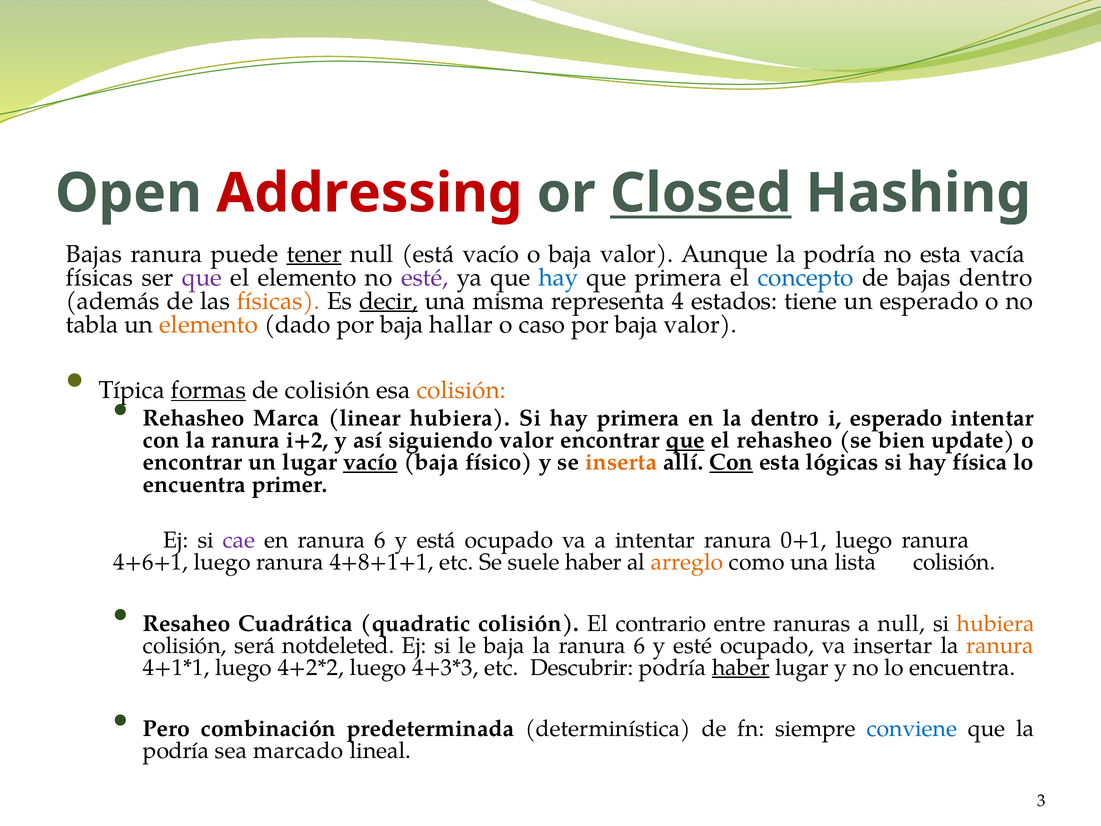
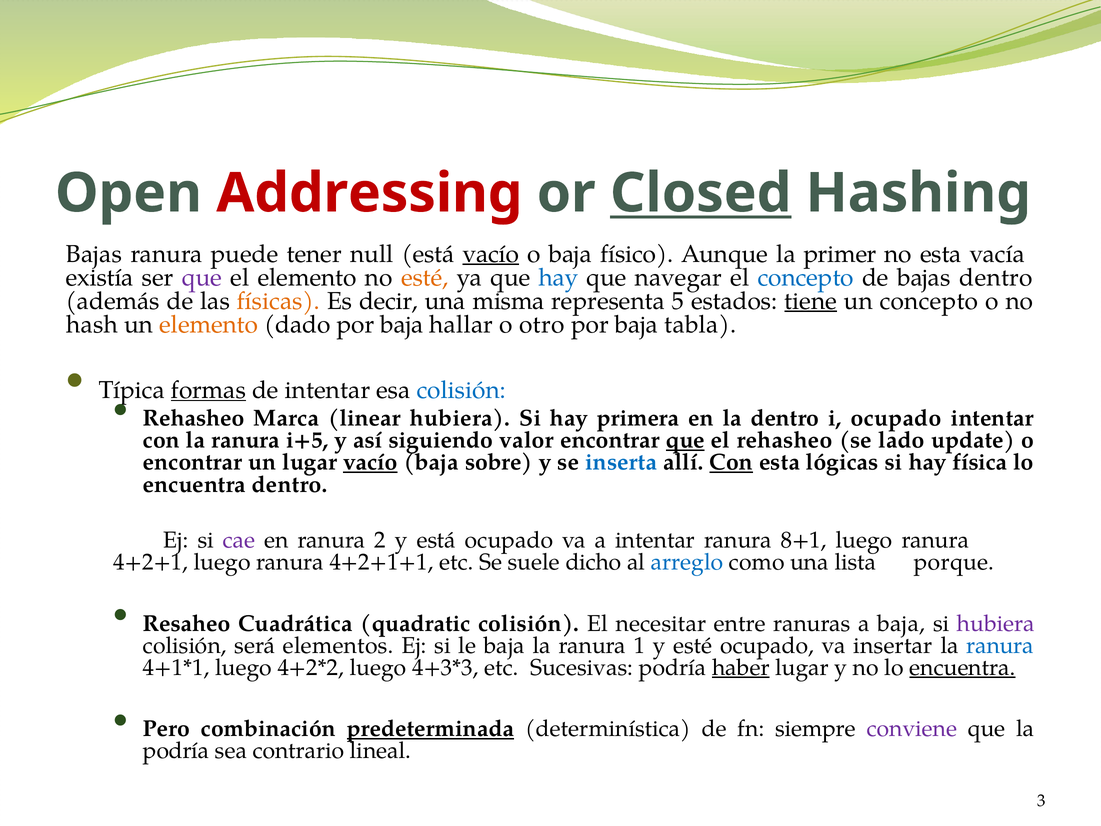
tener underline: present -> none
vacío at (491, 254) underline: none -> present
o baja valor: valor -> físico
Aunque la podría: podría -> primer
físicas at (100, 277): físicas -> existía
esté at (425, 277) colour: purple -> orange
que primera: primera -> navegar
decir underline: present -> none
4: 4 -> 5
tiene underline: none -> present
un esperado: esperado -> concepto
tabla: tabla -> hash
caso: caso -> otro
por baja valor: valor -> tabla
de colisión: colisión -> intentar
colisión at (461, 390) colour: orange -> blue
i esperado: esperado -> ocupado
i+2: i+2 -> i+5
bien: bien -> lado
físico: físico -> sobre
inserta colour: orange -> blue
encuentra primer: primer -> dentro
en ranura 6: 6 -> 2
0+1: 0+1 -> 8+1
4+6+1: 4+6+1 -> 4+2+1
4+8+1+1: 4+8+1+1 -> 4+2+1+1
suele haber: haber -> dicho
arreglo colour: orange -> blue
lista colisión: colisión -> porque
contrario: contrario -> necesitar
a null: null -> baja
hubiera at (996, 623) colour: orange -> purple
notdeleted: notdeleted -> elementos
la ranura 6: 6 -> 1
ranura at (1000, 645) colour: orange -> blue
Descubrir: Descubrir -> Sucesivas
encuentra at (962, 667) underline: none -> present
predeterminada underline: none -> present
conviene colour: blue -> purple
marcado: marcado -> contrario
